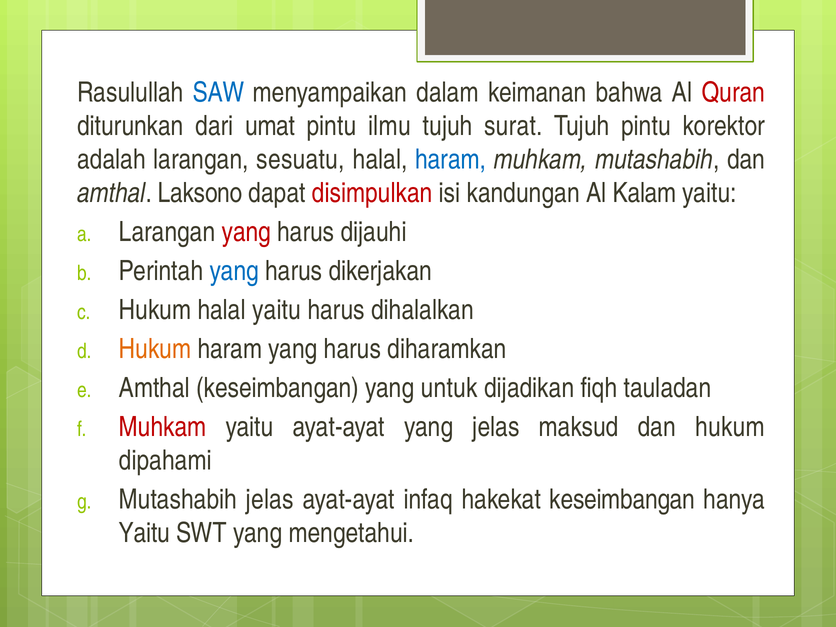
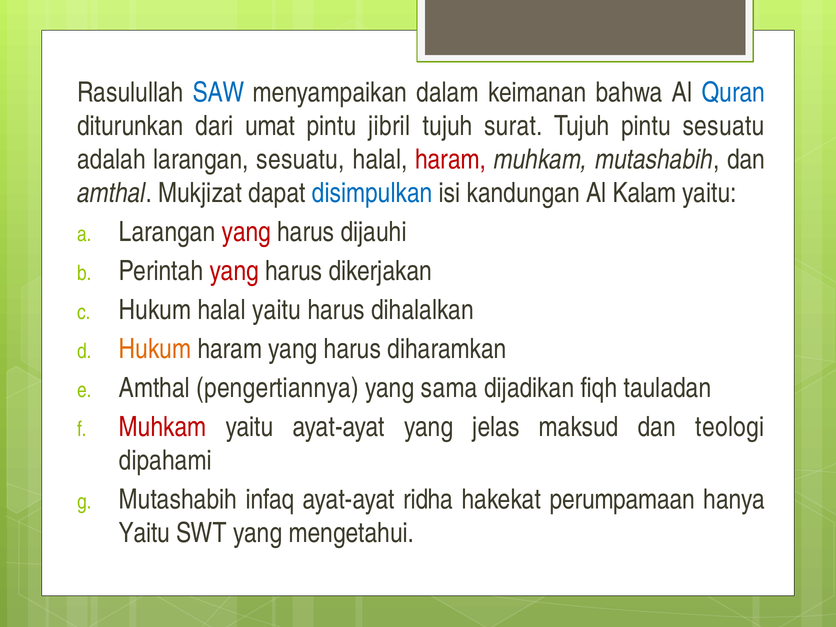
Quran colour: red -> blue
ilmu: ilmu -> jibril
pintu korektor: korektor -> sesuatu
haram at (451, 160) colour: blue -> red
Laksono: Laksono -> Mukjizat
disimpulkan colour: red -> blue
yang at (234, 271) colour: blue -> red
Amthal keseimbangan: keseimbangan -> pengertiannya
untuk: untuk -> sama
dan hukum: hukum -> teologi
Mutashabih jelas: jelas -> infaq
infaq: infaq -> ridha
hakekat keseimbangan: keseimbangan -> perumpamaan
